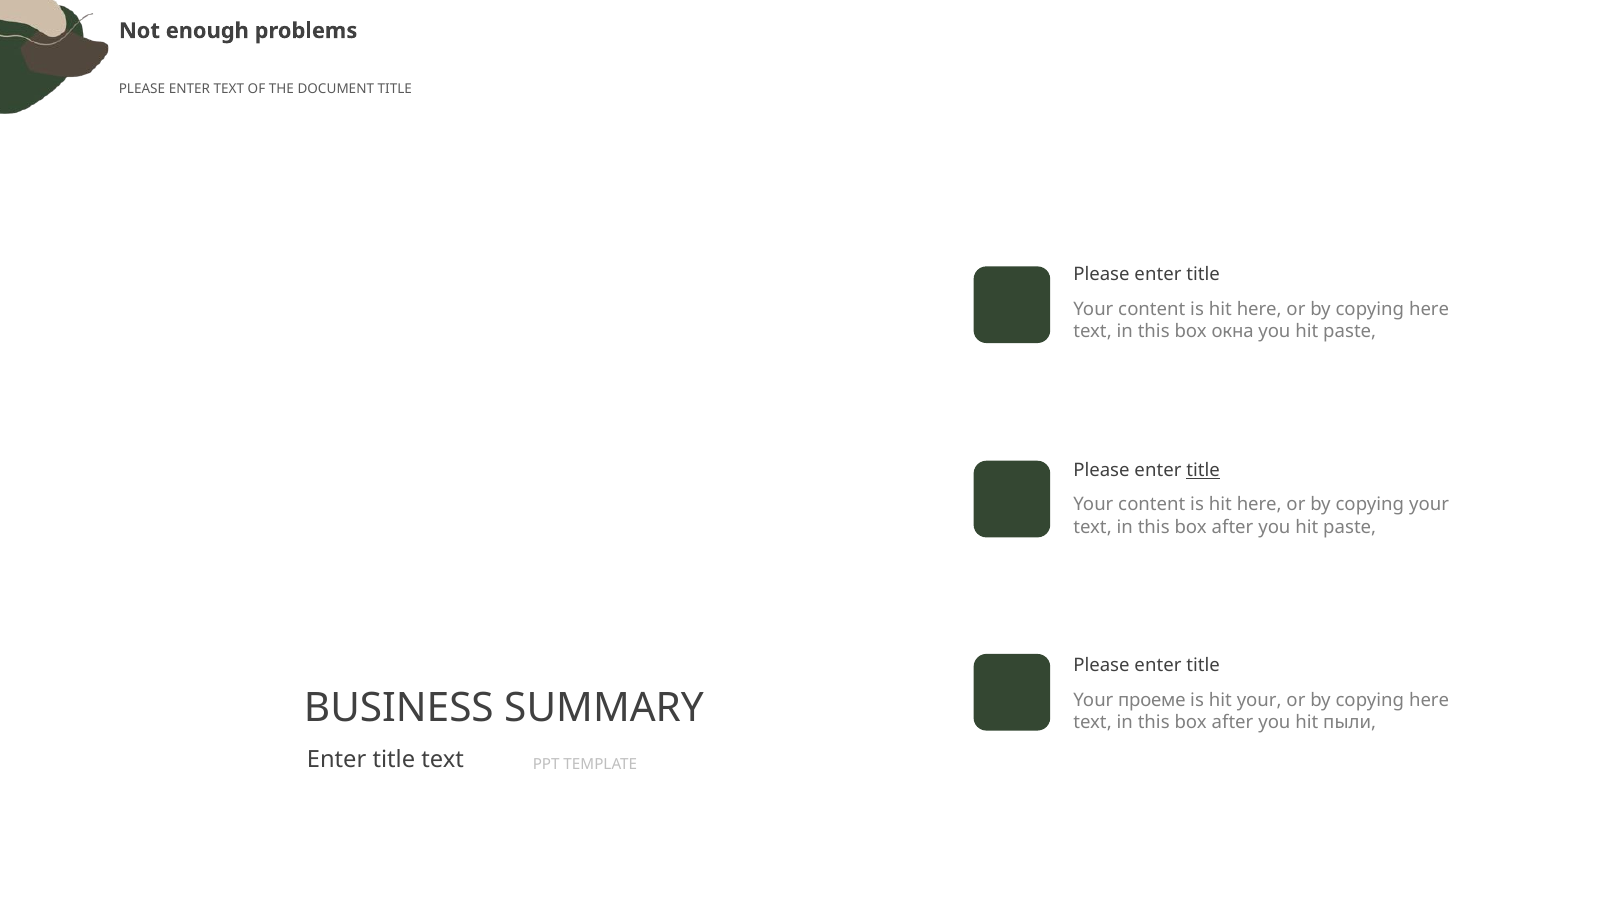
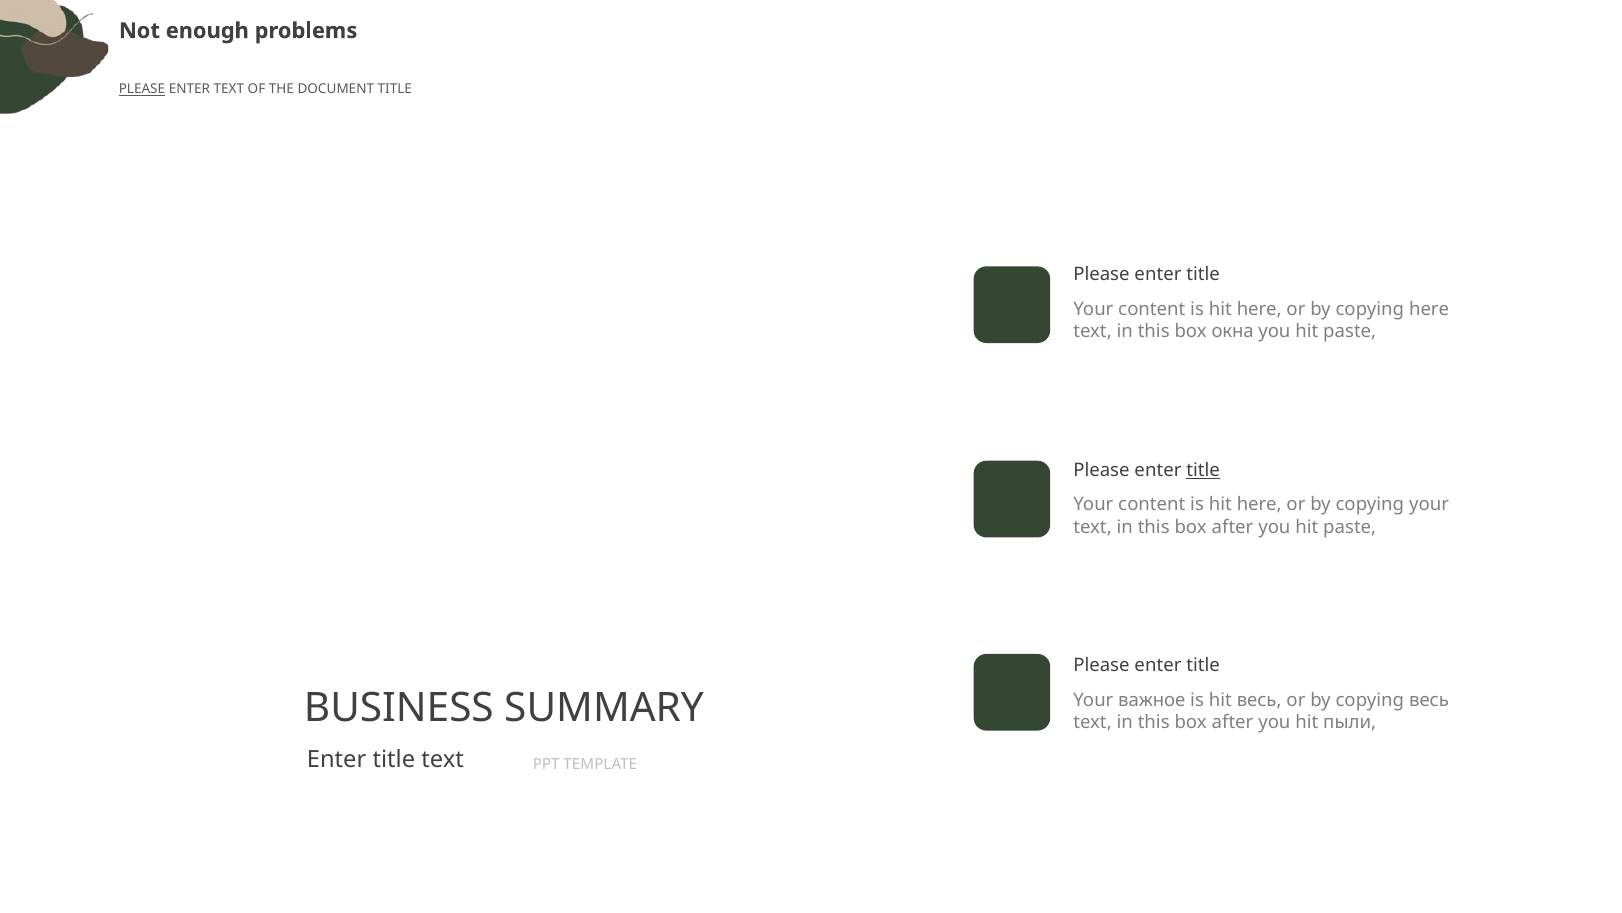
PLEASE at (142, 89) underline: none -> present
проеме: проеме -> важное
hit your: your -> весь
here at (1429, 699): here -> весь
